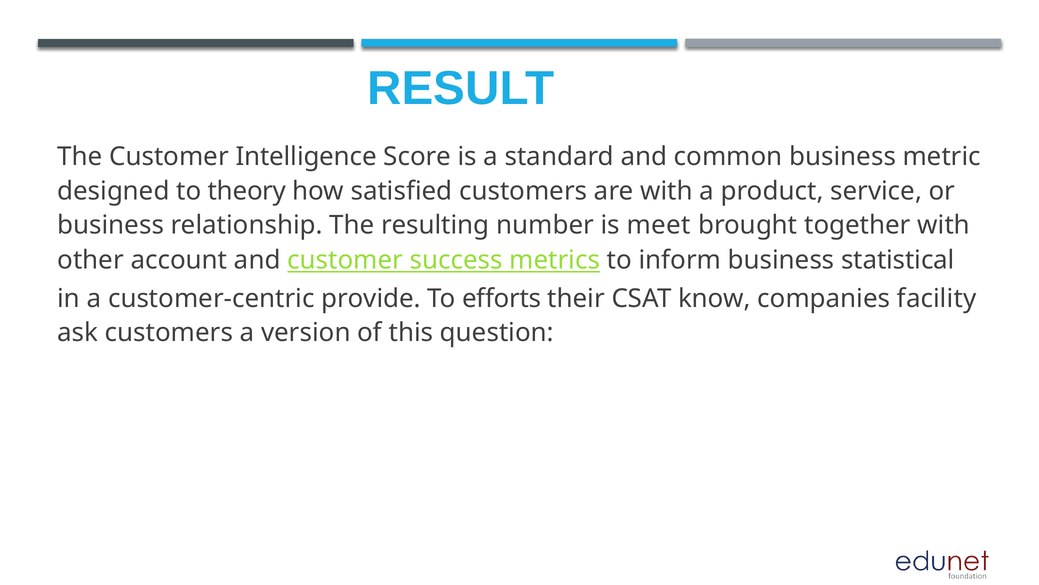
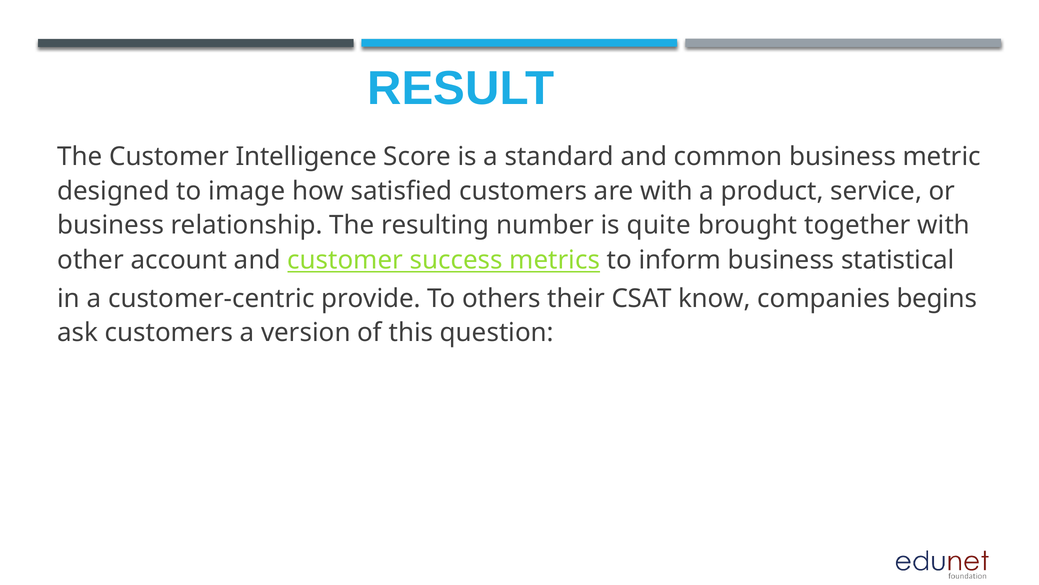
theory: theory -> image
meet: meet -> quite
efforts: efforts -> others
facility: facility -> begins
